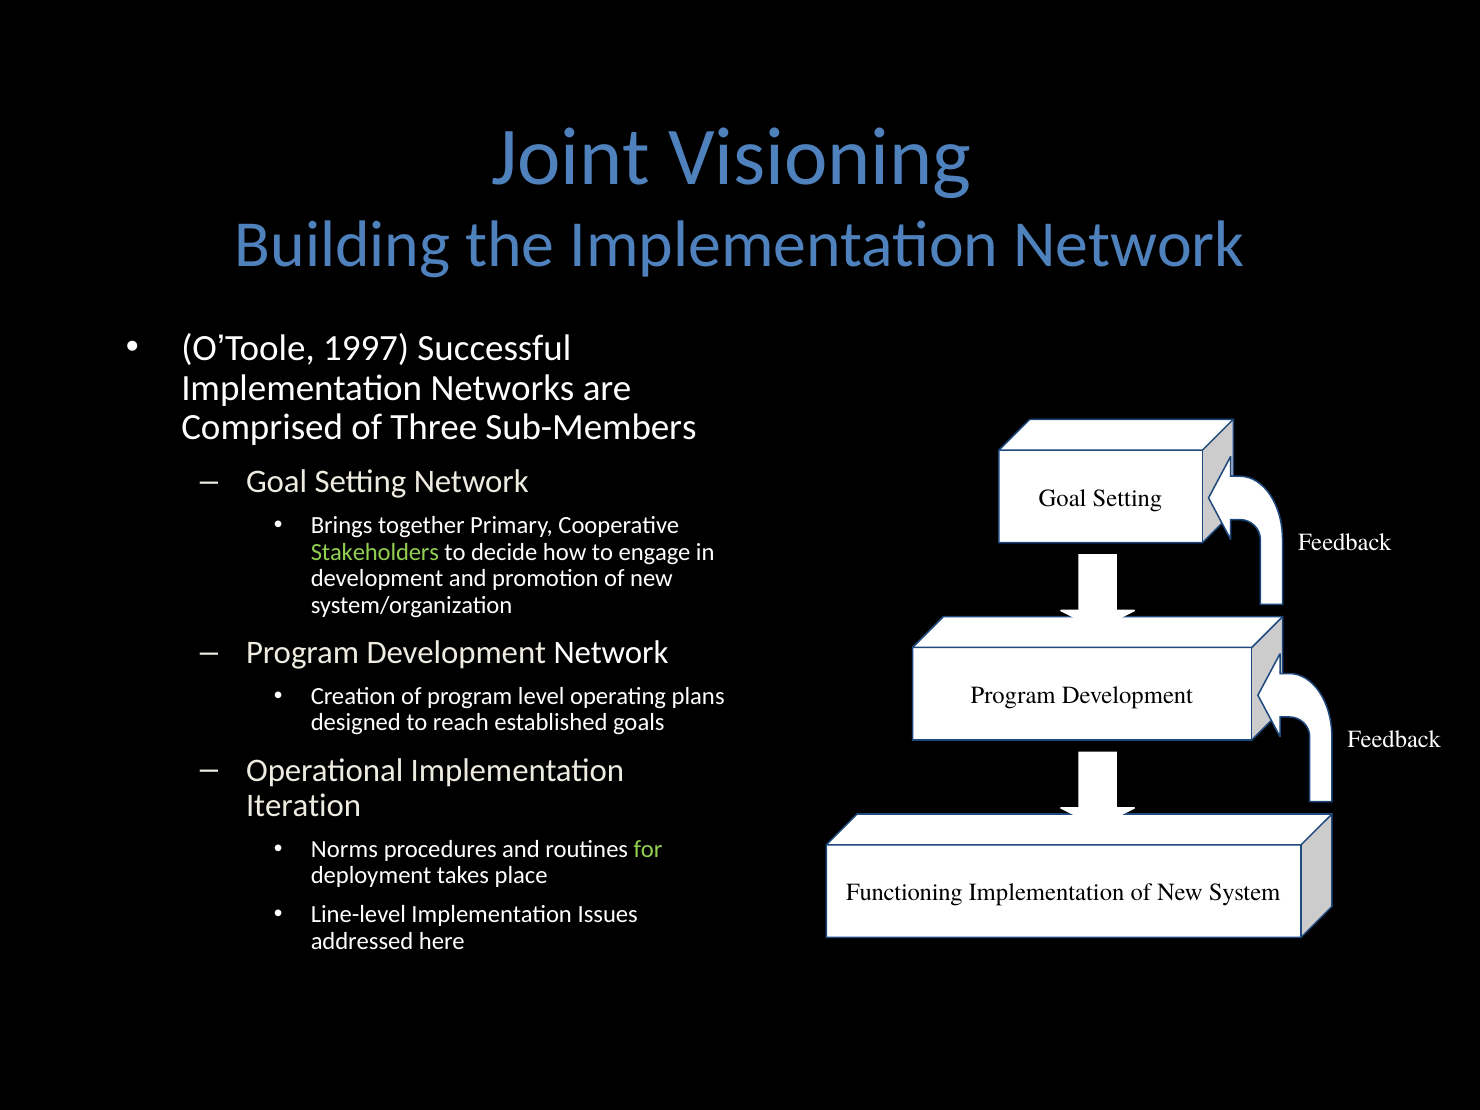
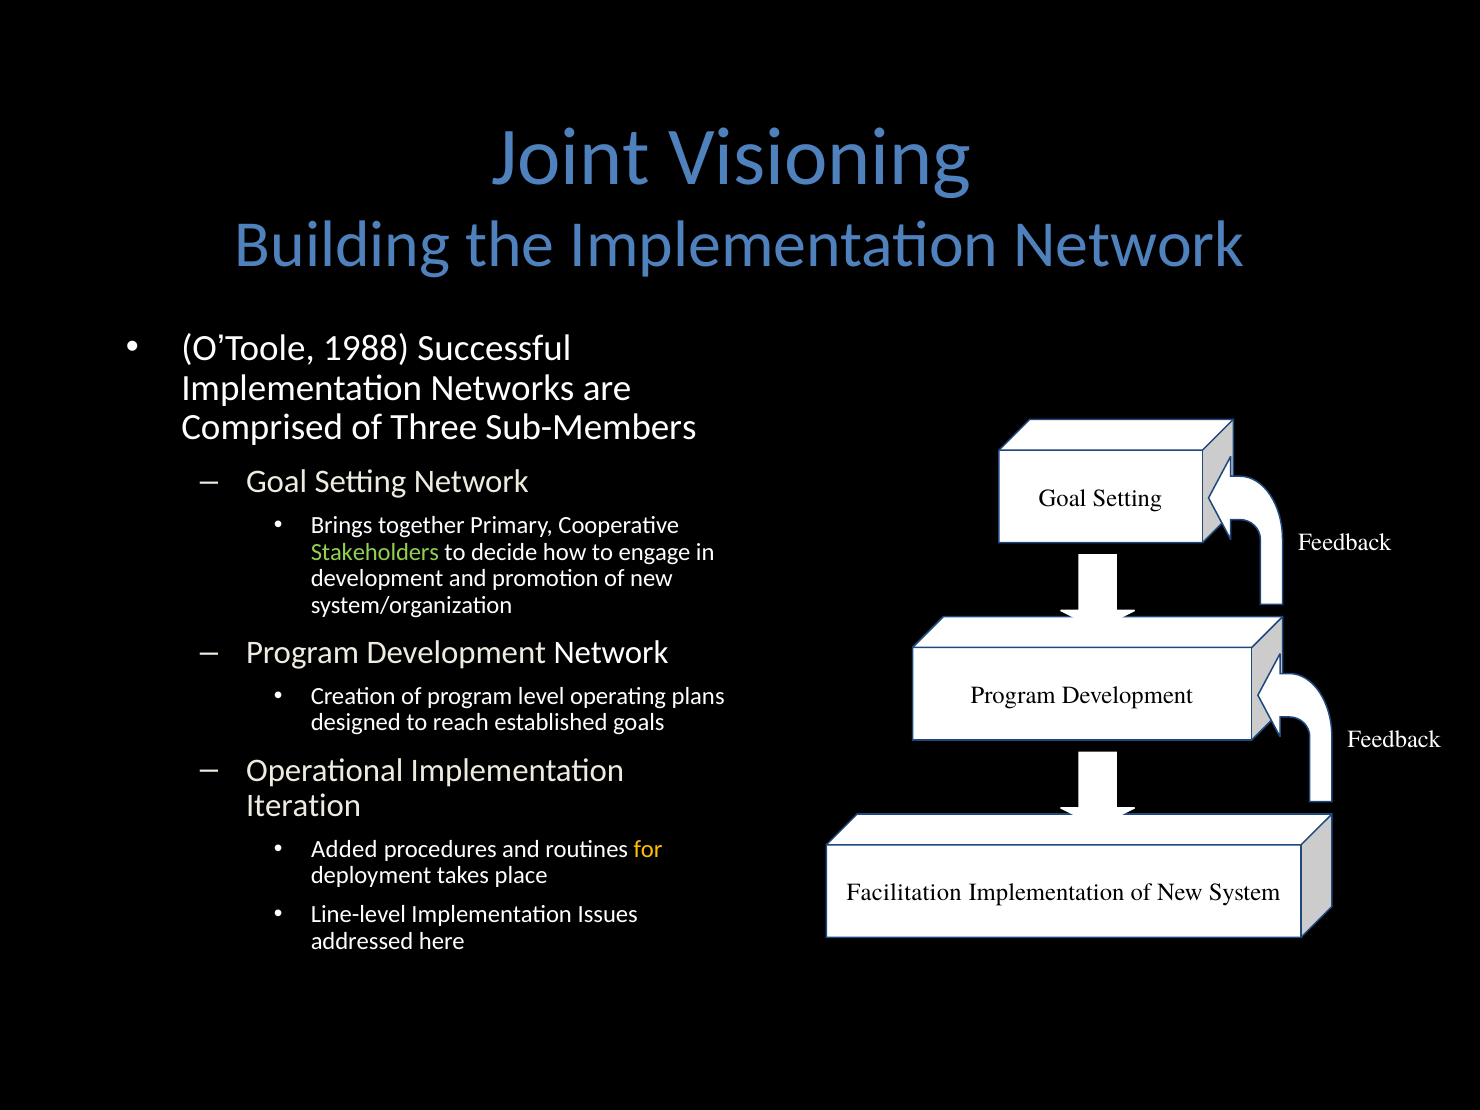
1997: 1997 -> 1988
Norms: Norms -> Added
for colour: light green -> yellow
Functioning: Functioning -> Facilitation
